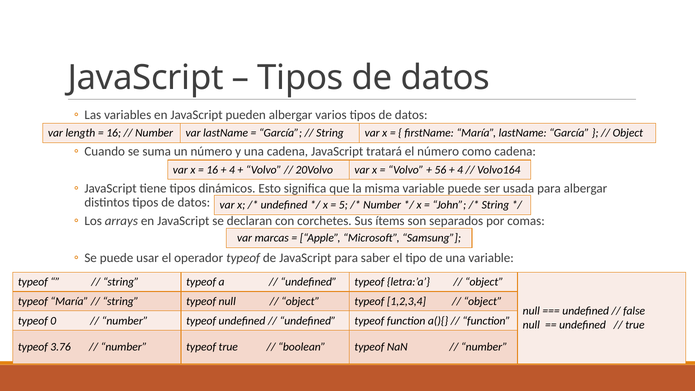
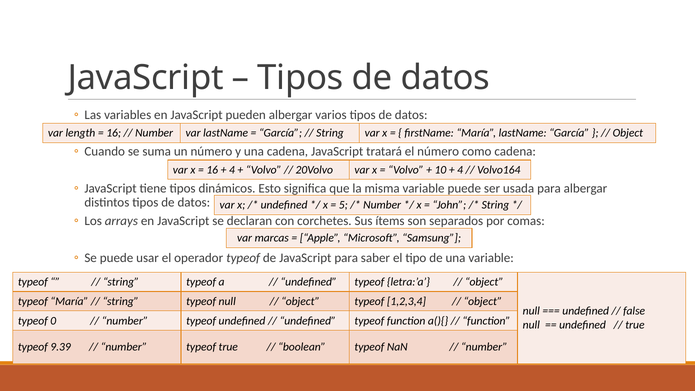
56: 56 -> 10
3.76: 3.76 -> 9.39
